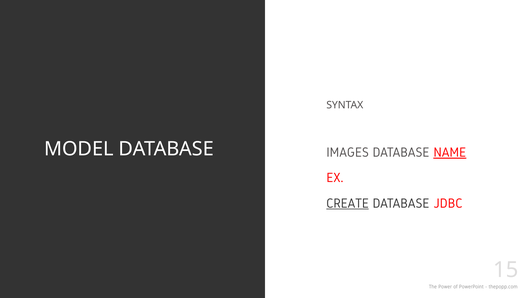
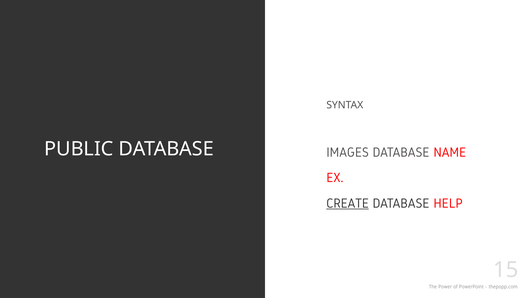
MODEL: MODEL -> PUBLIC
NAME underline: present -> none
JDBC: JDBC -> HELP
